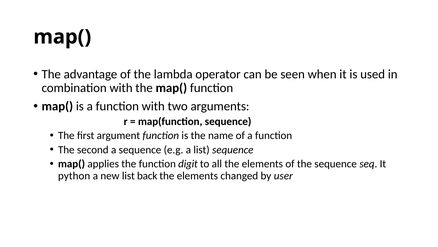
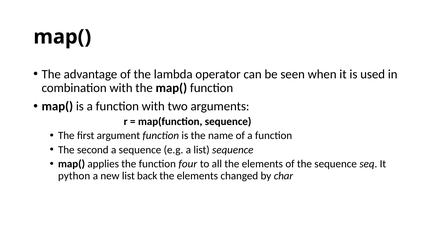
digit: digit -> four
user: user -> char
